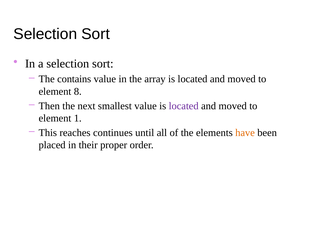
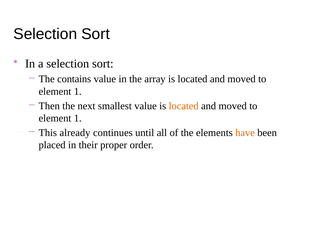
8 at (78, 92): 8 -> 1
located at (184, 106) colour: purple -> orange
reaches: reaches -> already
